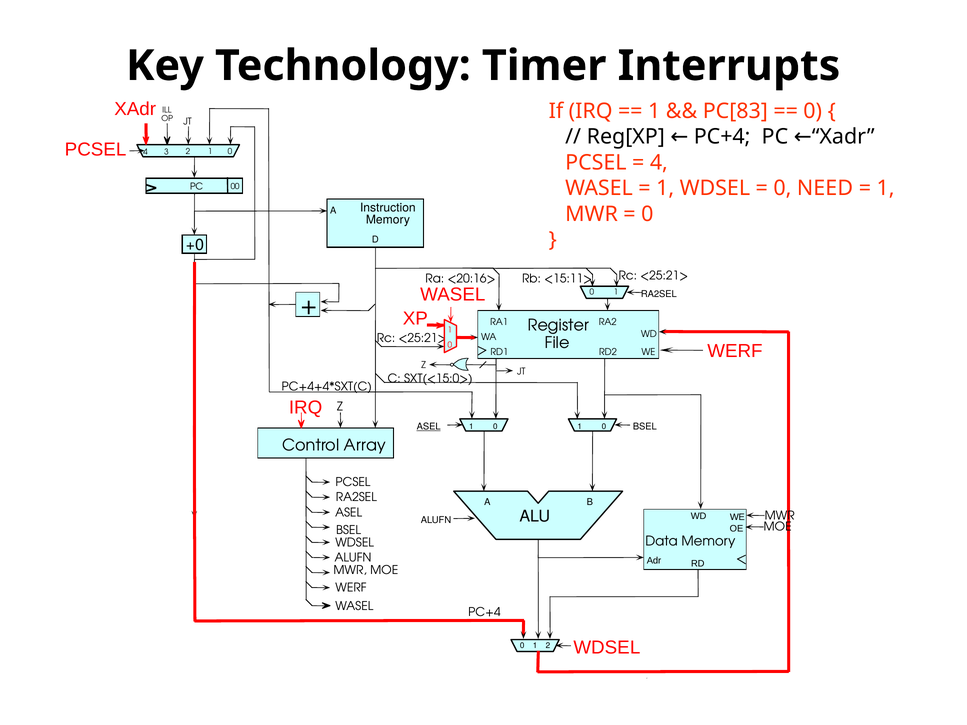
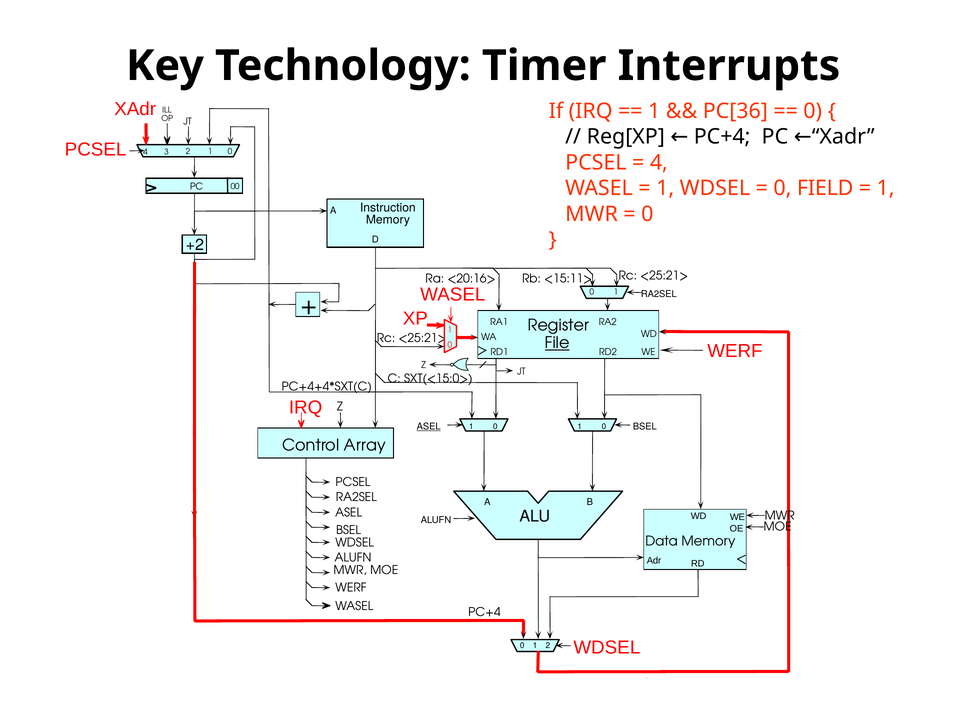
PC[83: PC[83 -> PC[36
NEED: NEED -> FIELD
+0: +0 -> +2
File underline: none -> present
